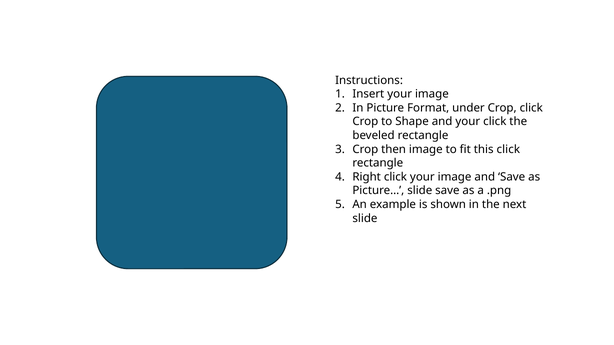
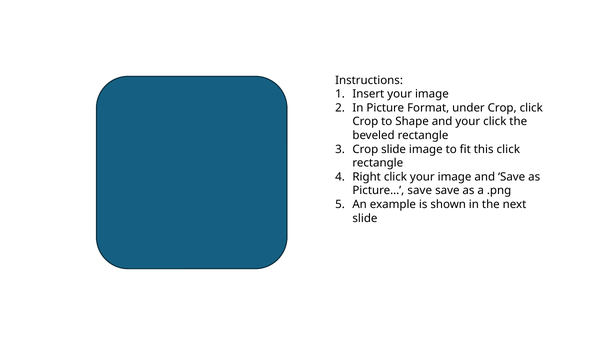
Crop then: then -> slide
Picture… slide: slide -> save
